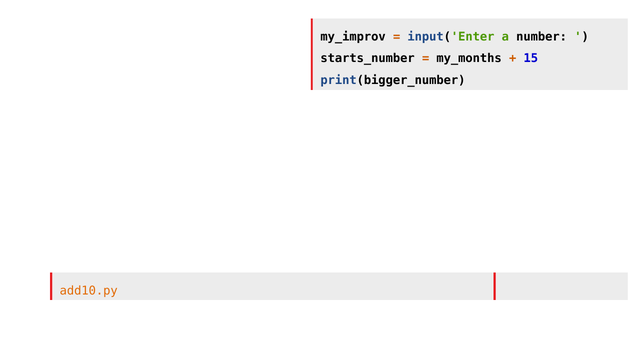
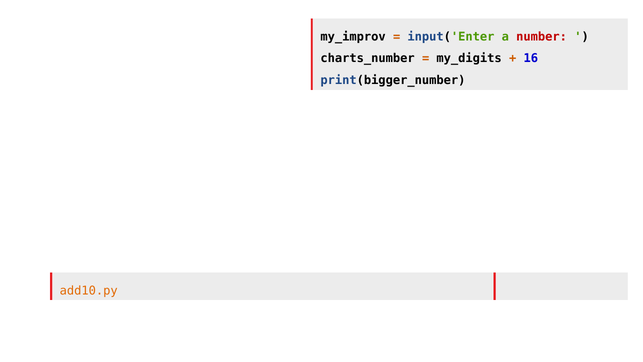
number colour: black -> red
starts_number: starts_number -> charts_number
my_months: my_months -> my_digits
15: 15 -> 16
